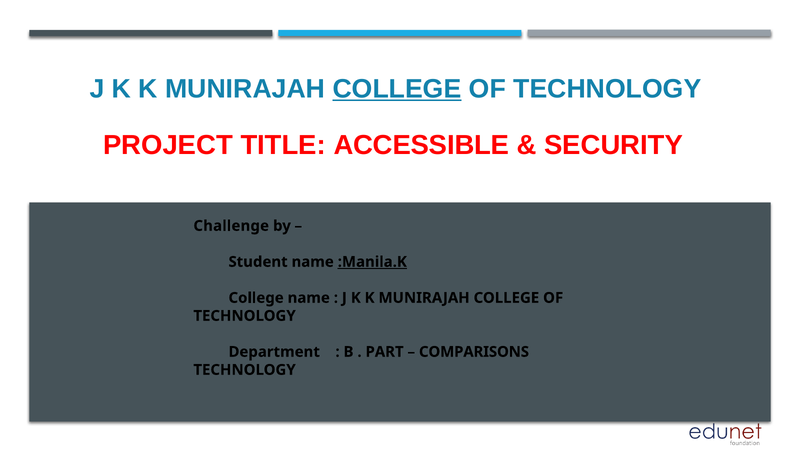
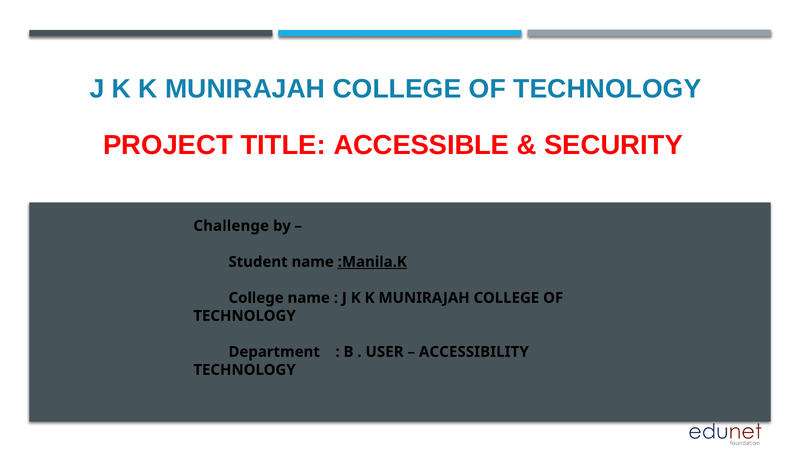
COLLEGE at (397, 89) underline: present -> none
PART: PART -> USER
COMPARISONS: COMPARISONS -> ACCESSIBILITY
